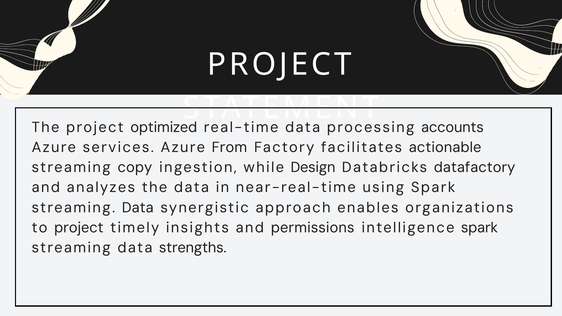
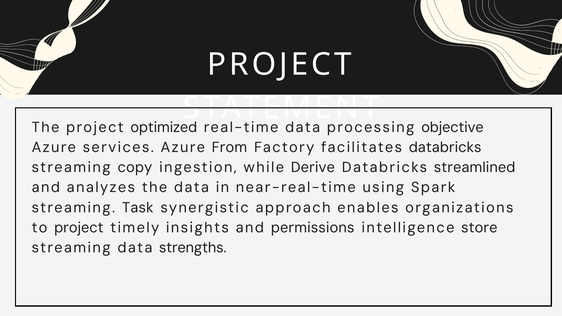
accounts: accounts -> objective
facilitates actionable: actionable -> databricks
Design: Design -> Derive
datafactory: datafactory -> streamlined
Data at (138, 208): Data -> Task
intelligence spark: spark -> store
